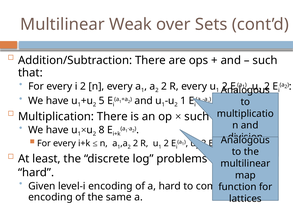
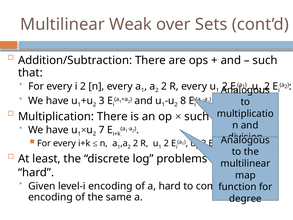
5: 5 -> 3
2 1: 1 -> 8
8: 8 -> 7
lattices: lattices -> degree
